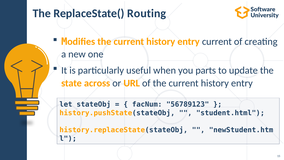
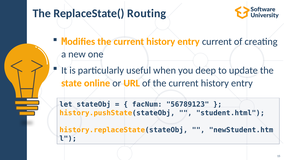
parts: parts -> deep
across: across -> online
